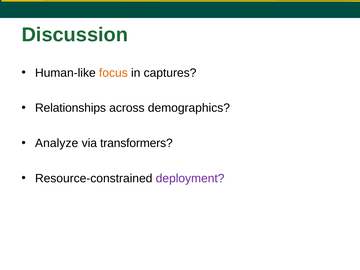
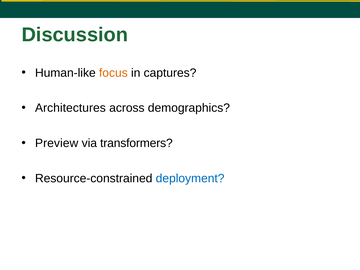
Relationships: Relationships -> Architectures
Analyze: Analyze -> Preview
deployment colour: purple -> blue
